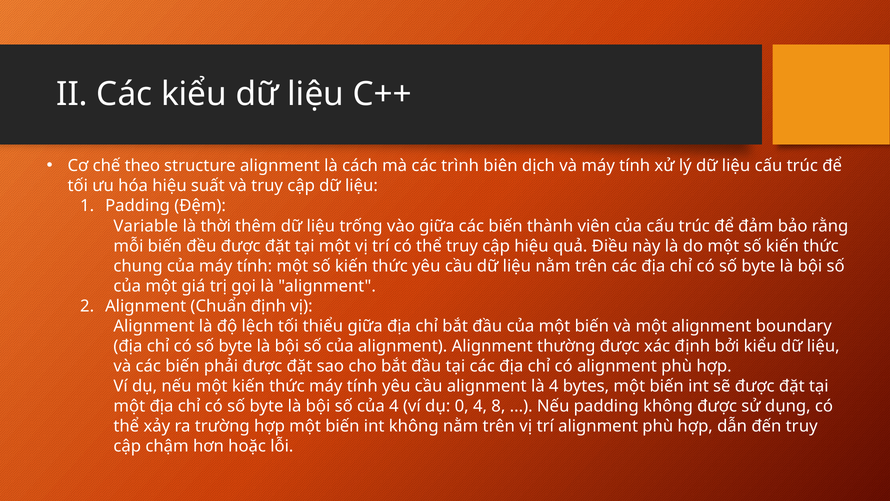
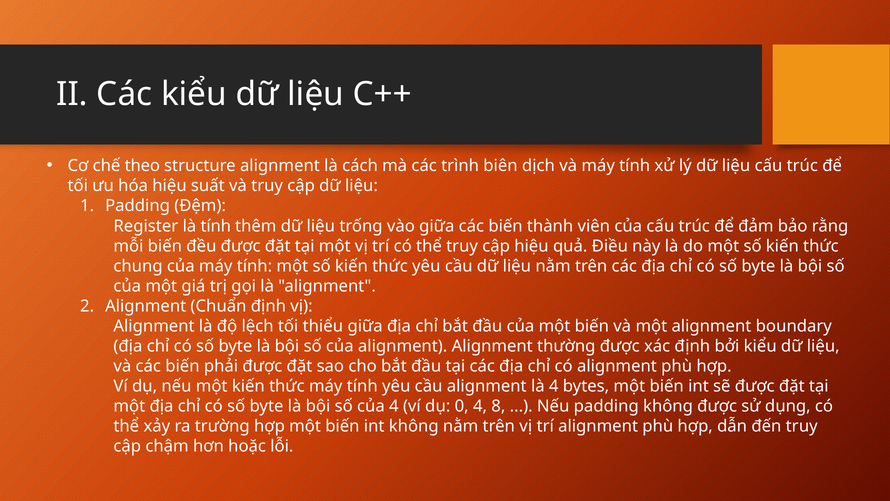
Variable: Variable -> Register
là thời: thời -> tính
